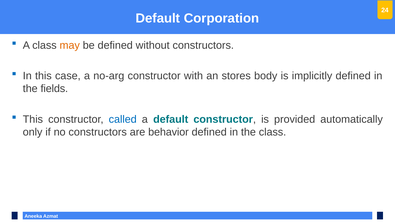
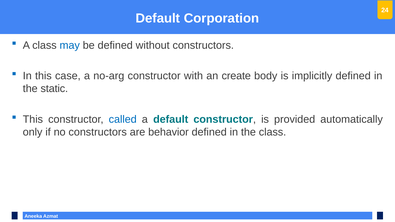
may colour: orange -> blue
stores: stores -> create
fields: fields -> static
